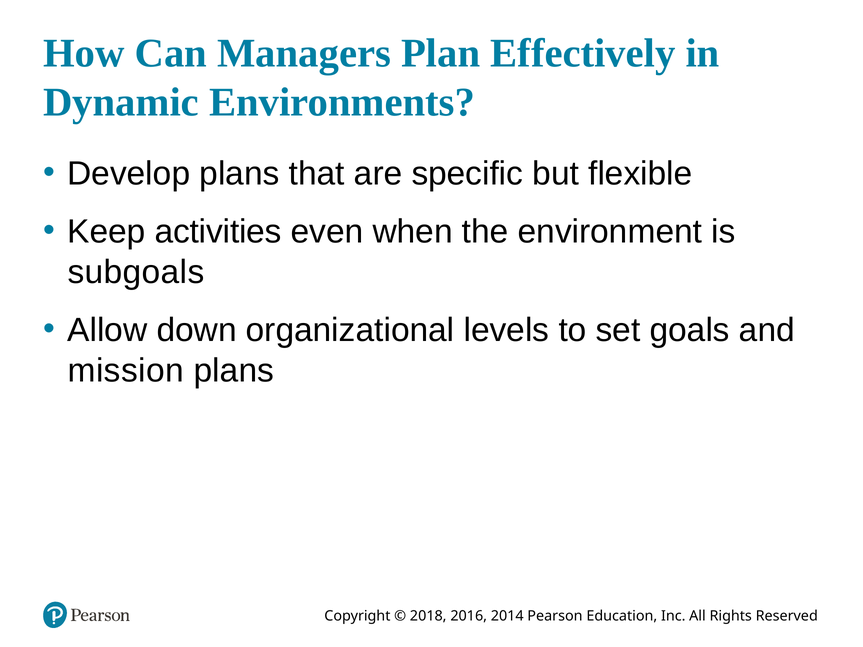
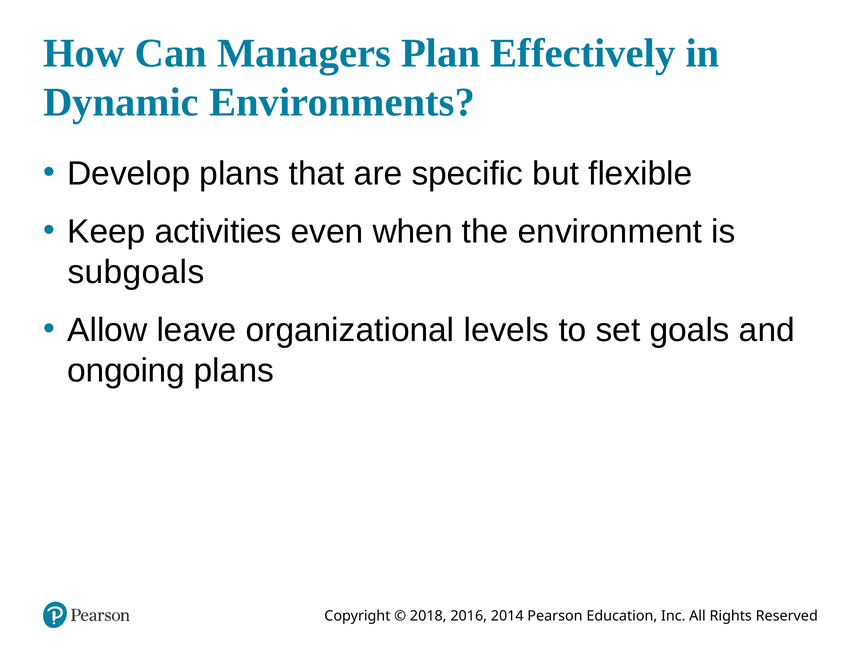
down: down -> leave
mission: mission -> ongoing
